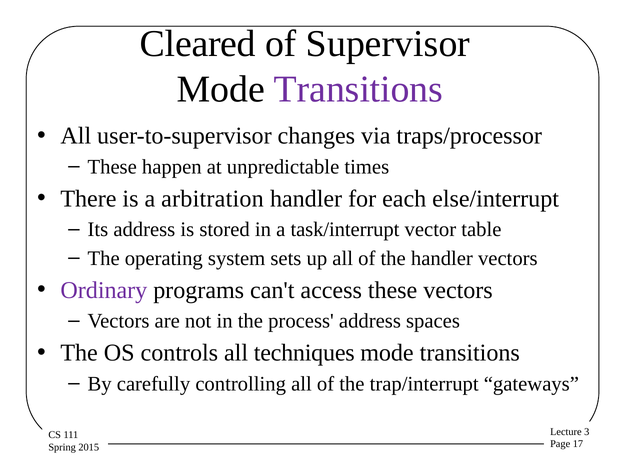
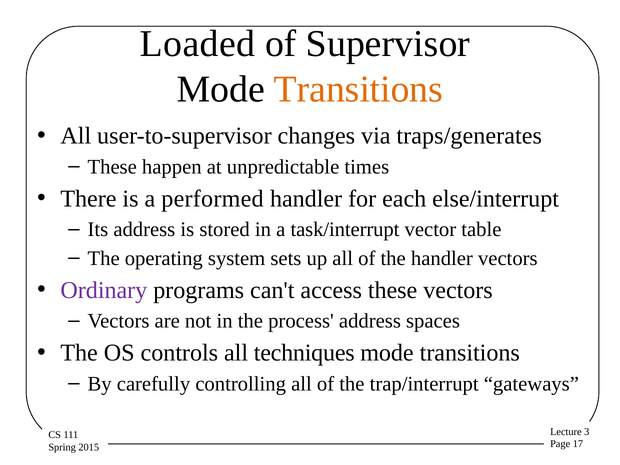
Cleared: Cleared -> Loaded
Transitions at (358, 89) colour: purple -> orange
traps/processor: traps/processor -> traps/generates
arbitration: arbitration -> performed
